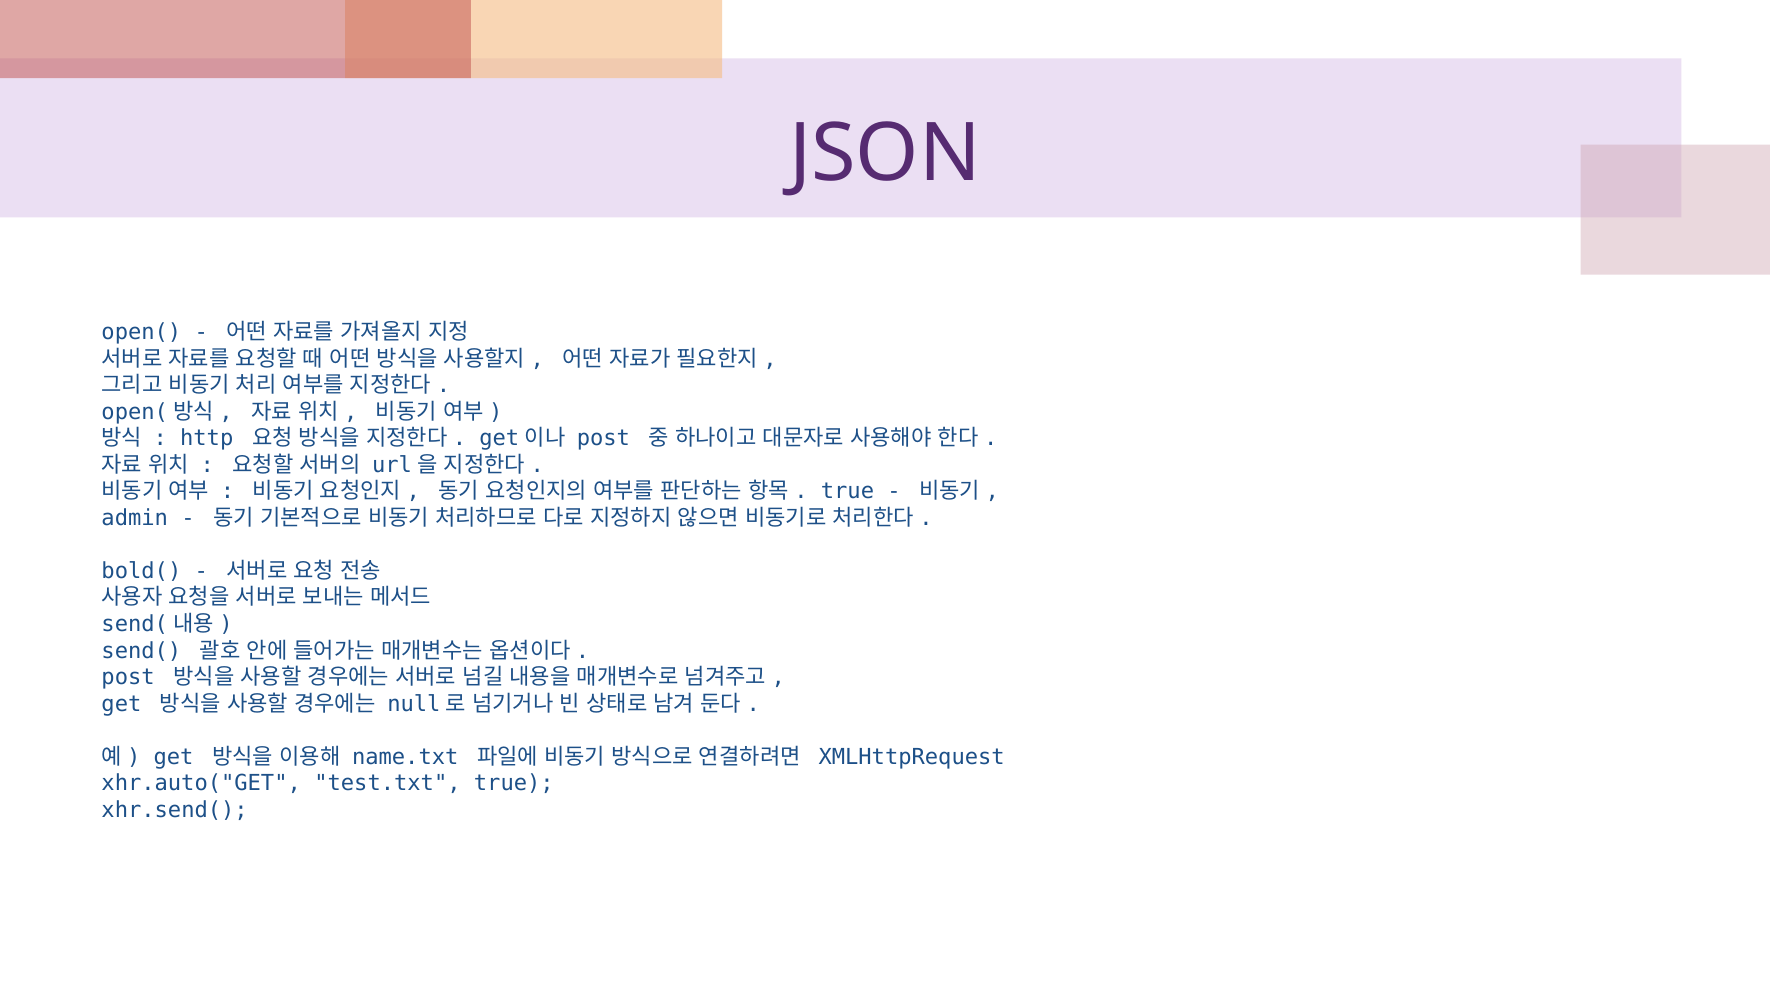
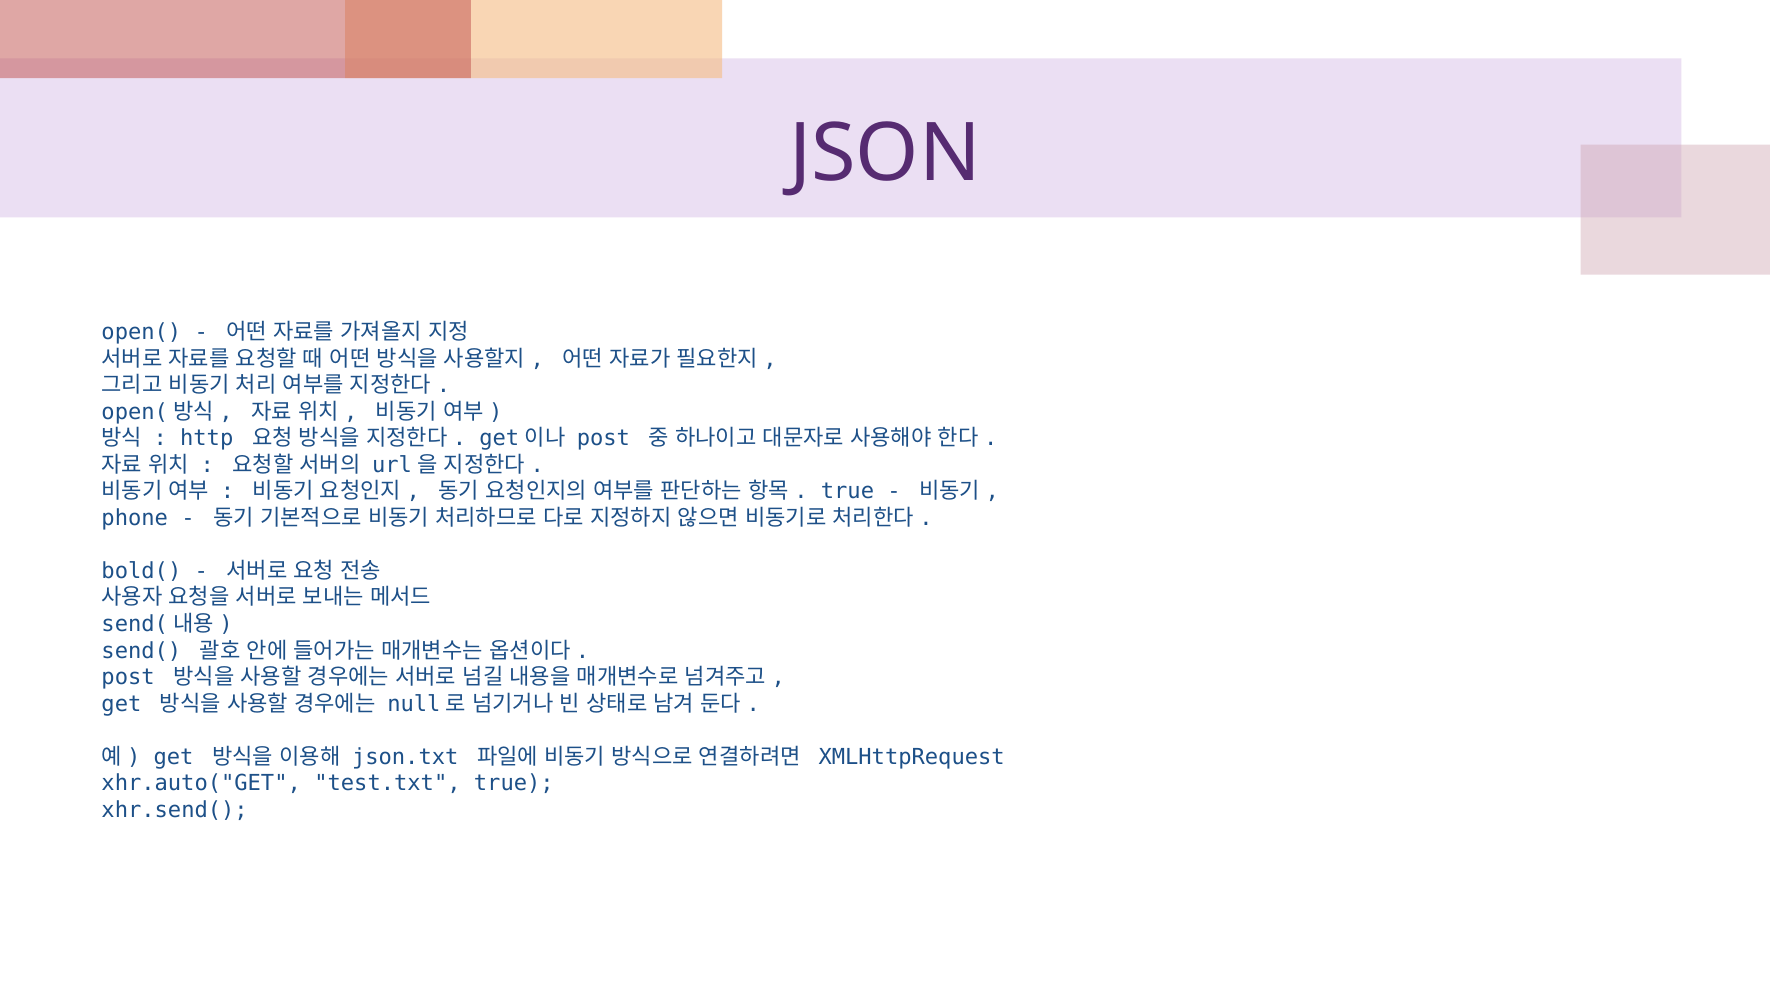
admin: admin -> phone
name.txt: name.txt -> json.txt
